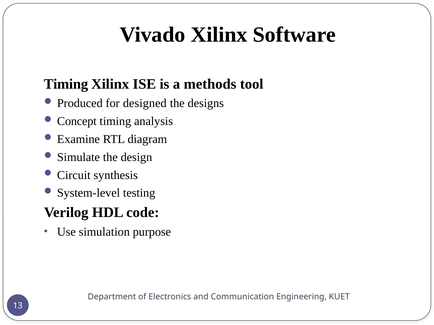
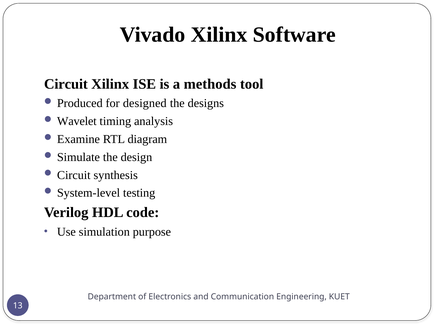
Timing at (66, 84): Timing -> Circuit
Concept: Concept -> Wavelet
